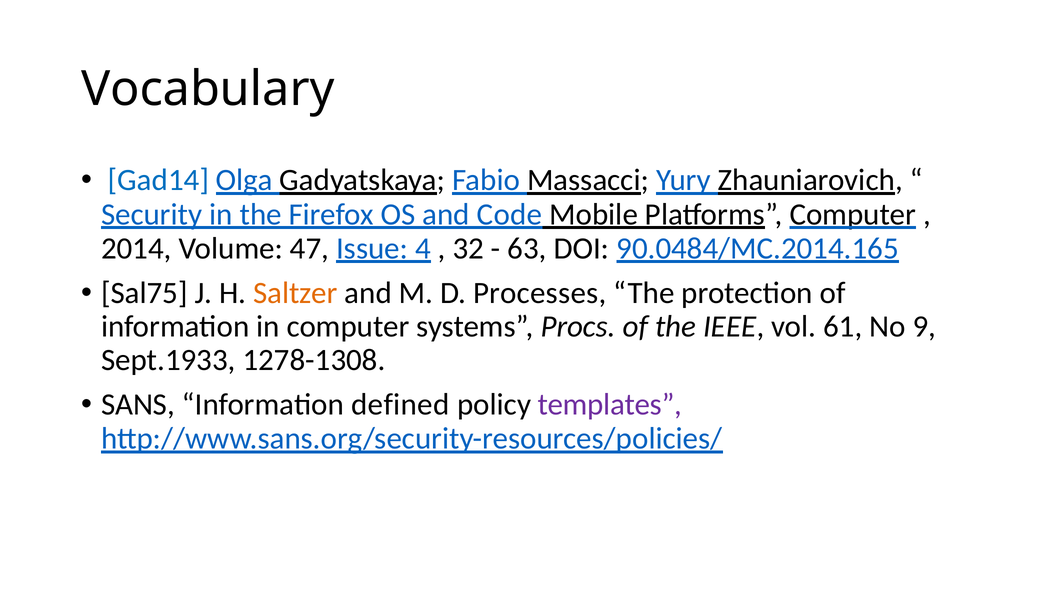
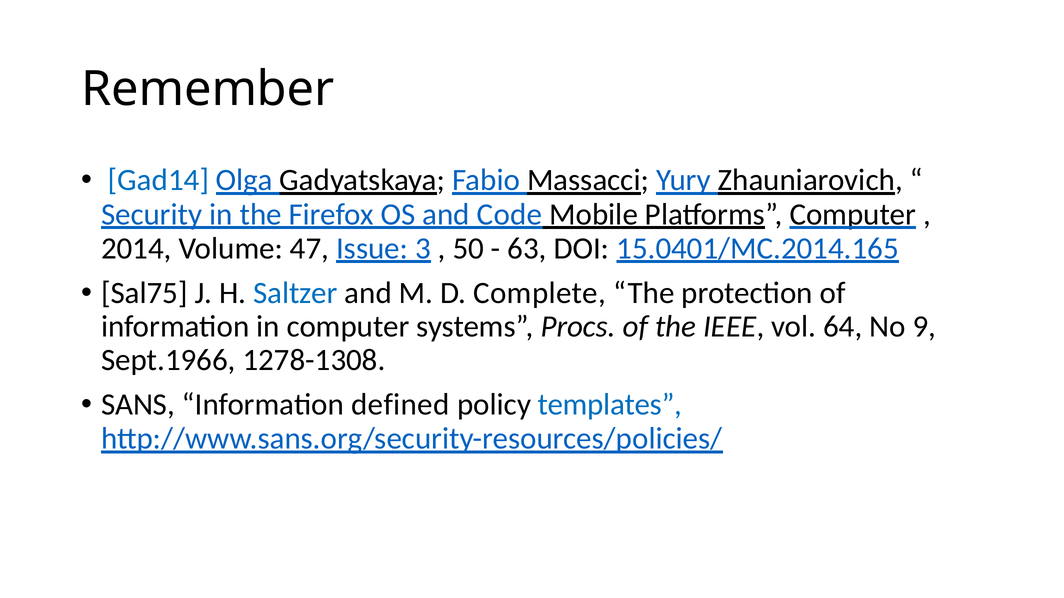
Vocabulary: Vocabulary -> Remember
4: 4 -> 3
32: 32 -> 50
90.0484/MC.2014.165: 90.0484/MC.2014.165 -> 15.0401/MC.2014.165
Saltzer colour: orange -> blue
Processes: Processes -> Complete
61: 61 -> 64
Sept.1933: Sept.1933 -> Sept.1966
templates colour: purple -> blue
